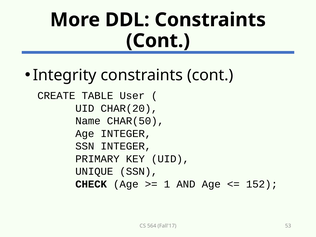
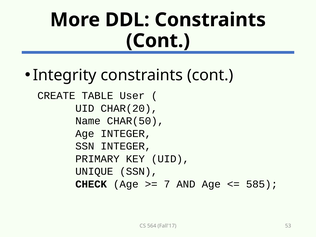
1: 1 -> 7
152: 152 -> 585
